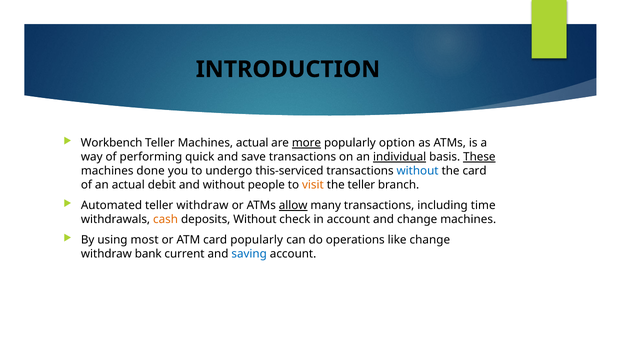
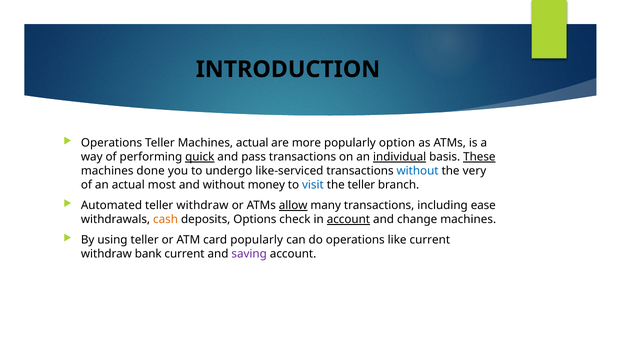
Workbench at (112, 143): Workbench -> Operations
more underline: present -> none
quick underline: none -> present
save: save -> pass
this-serviced: this-serviced -> like-serviced
the card: card -> very
debit: debit -> most
people: people -> money
visit colour: orange -> blue
time: time -> ease
deposits Without: Without -> Options
account at (348, 219) underline: none -> present
using most: most -> teller
like change: change -> current
saving colour: blue -> purple
